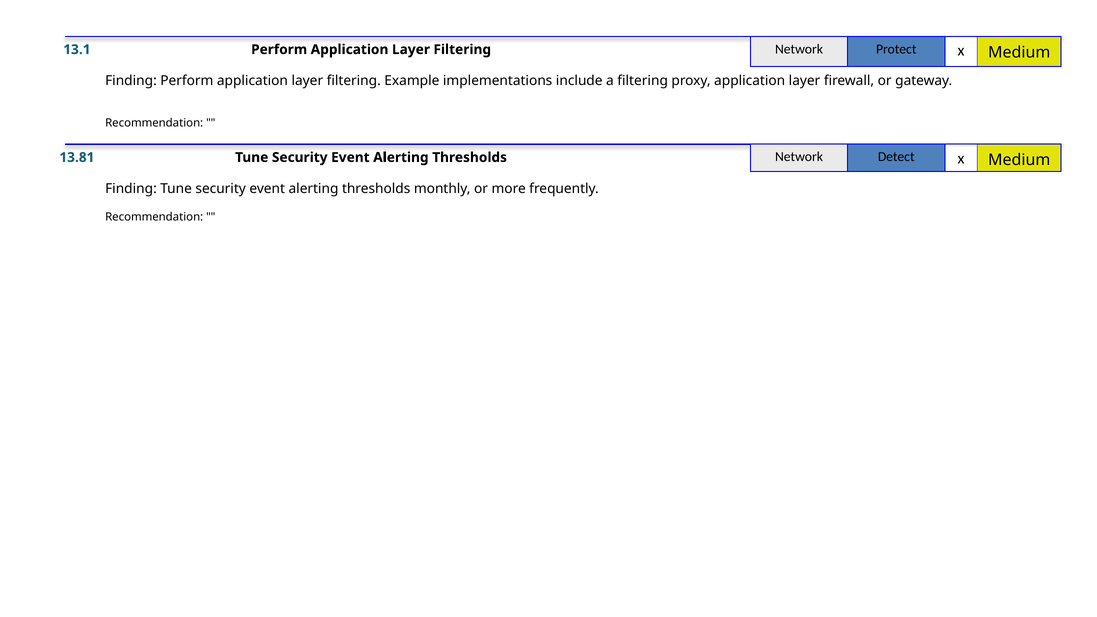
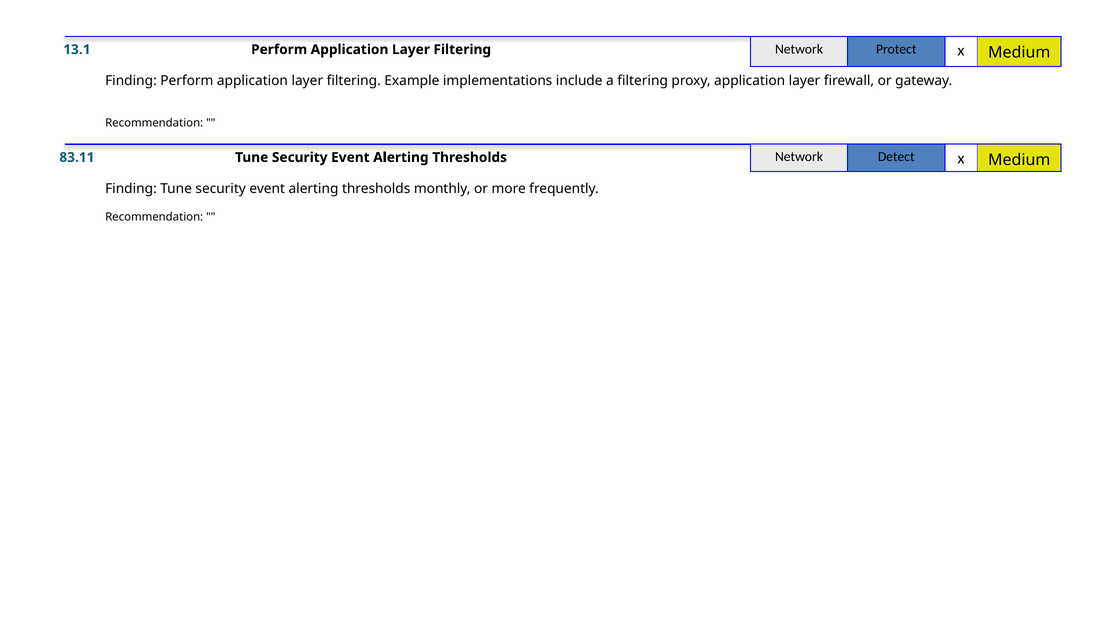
13.81: 13.81 -> 83.11
